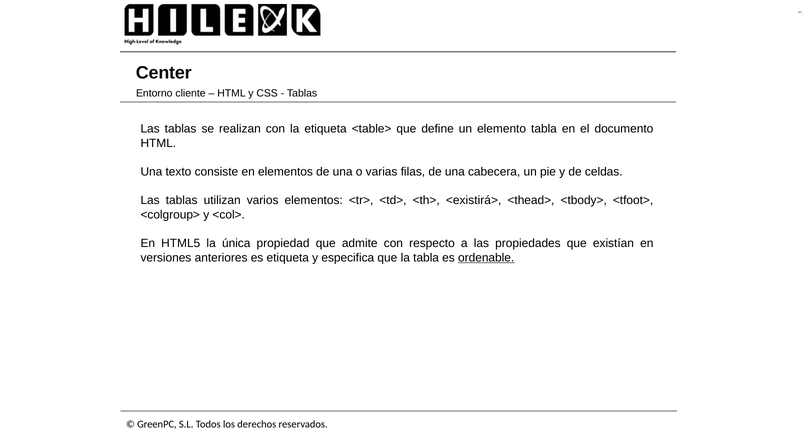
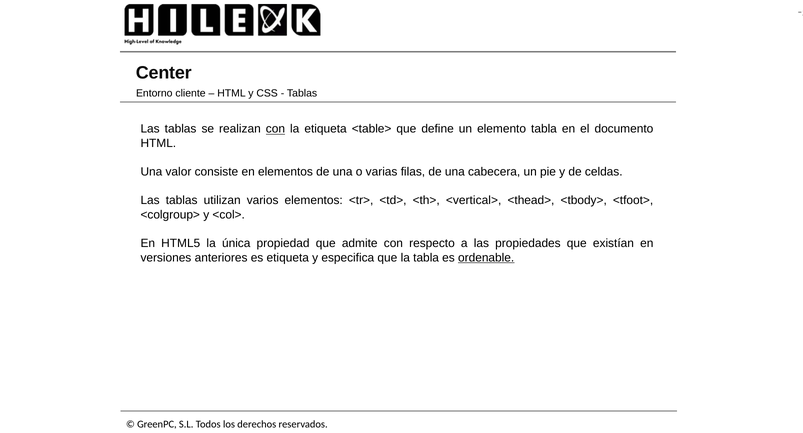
con at (275, 129) underline: none -> present
texto: texto -> valor
<existirá>: <existirá> -> <vertical>
